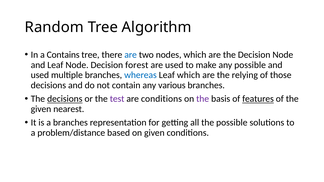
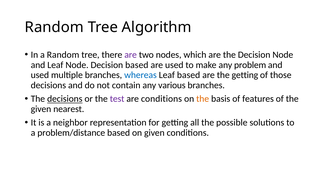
a Contains: Contains -> Random
are at (131, 55) colour: blue -> purple
Decision forest: forest -> based
any possible: possible -> problem
Leaf which: which -> based
the relying: relying -> getting
the at (203, 99) colour: purple -> orange
features underline: present -> none
a branches: branches -> neighbor
